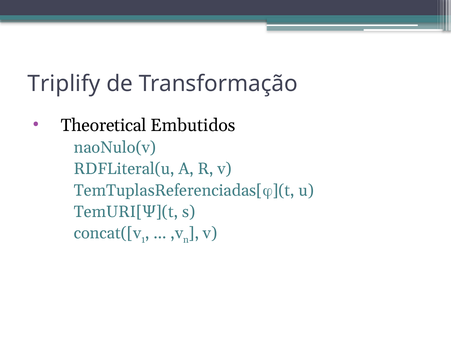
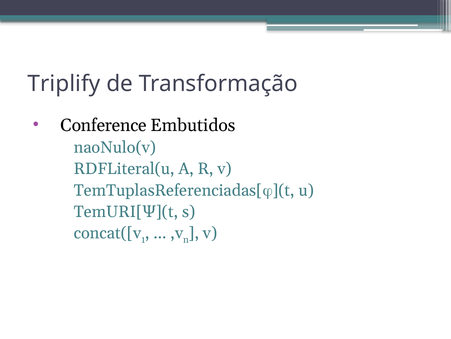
Theoretical: Theoretical -> Conference
